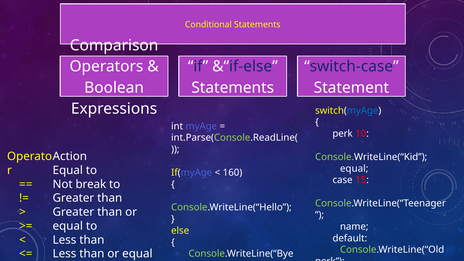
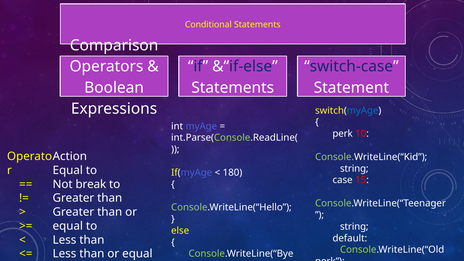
equal at (354, 169): equal -> string
160: 160 -> 180
name at (354, 227): name -> string
